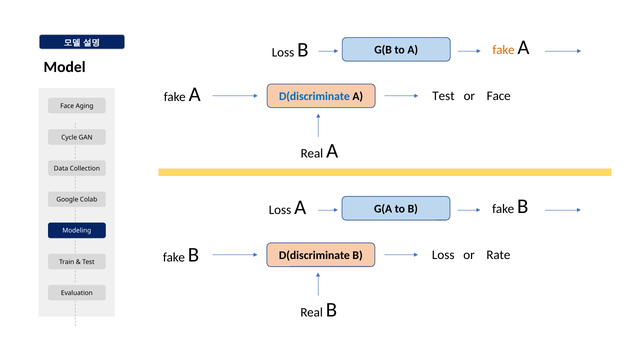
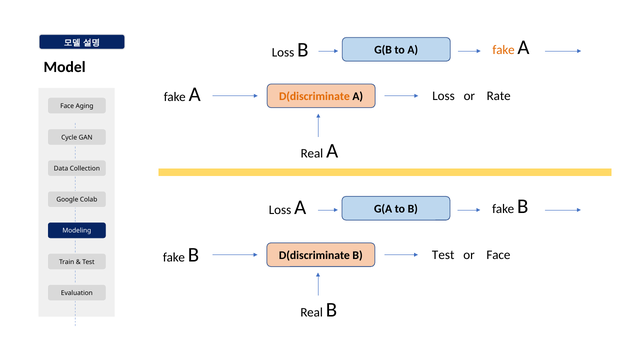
D(discriminate at (314, 97) colour: blue -> orange
Test at (443, 96): Test -> Loss
or Face: Face -> Rate
D(discriminate B Loss: Loss -> Test
or Rate: Rate -> Face
